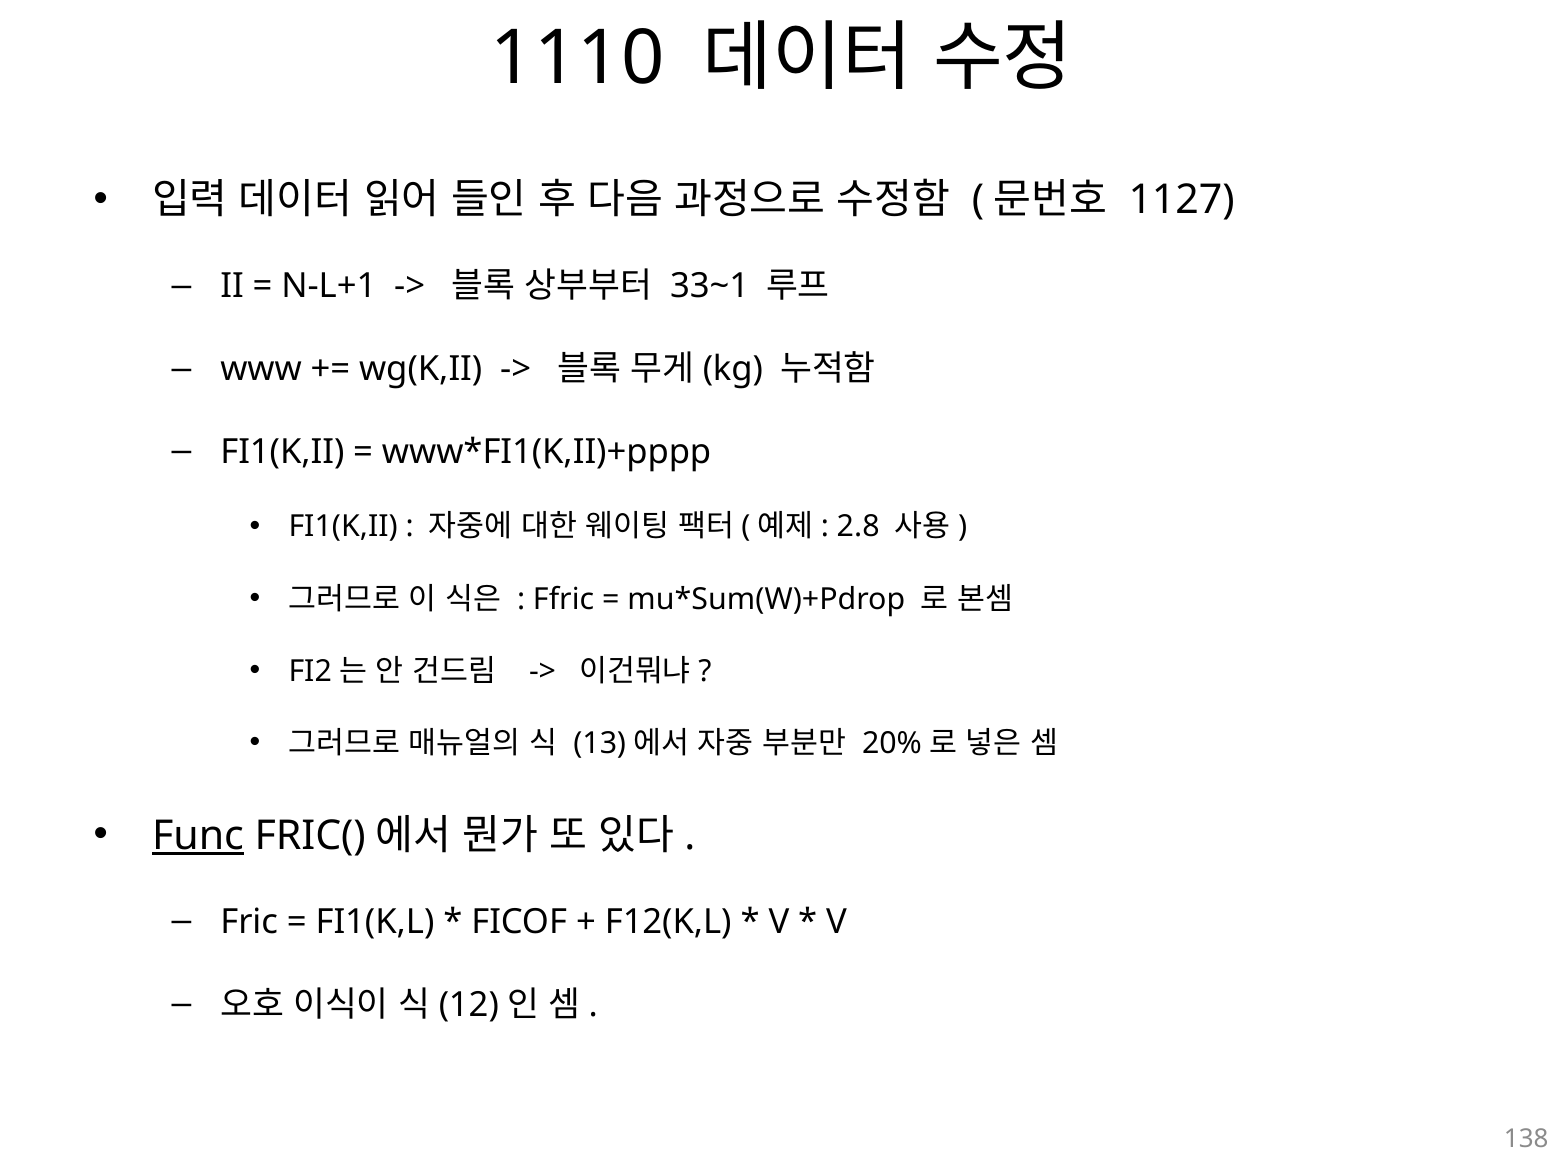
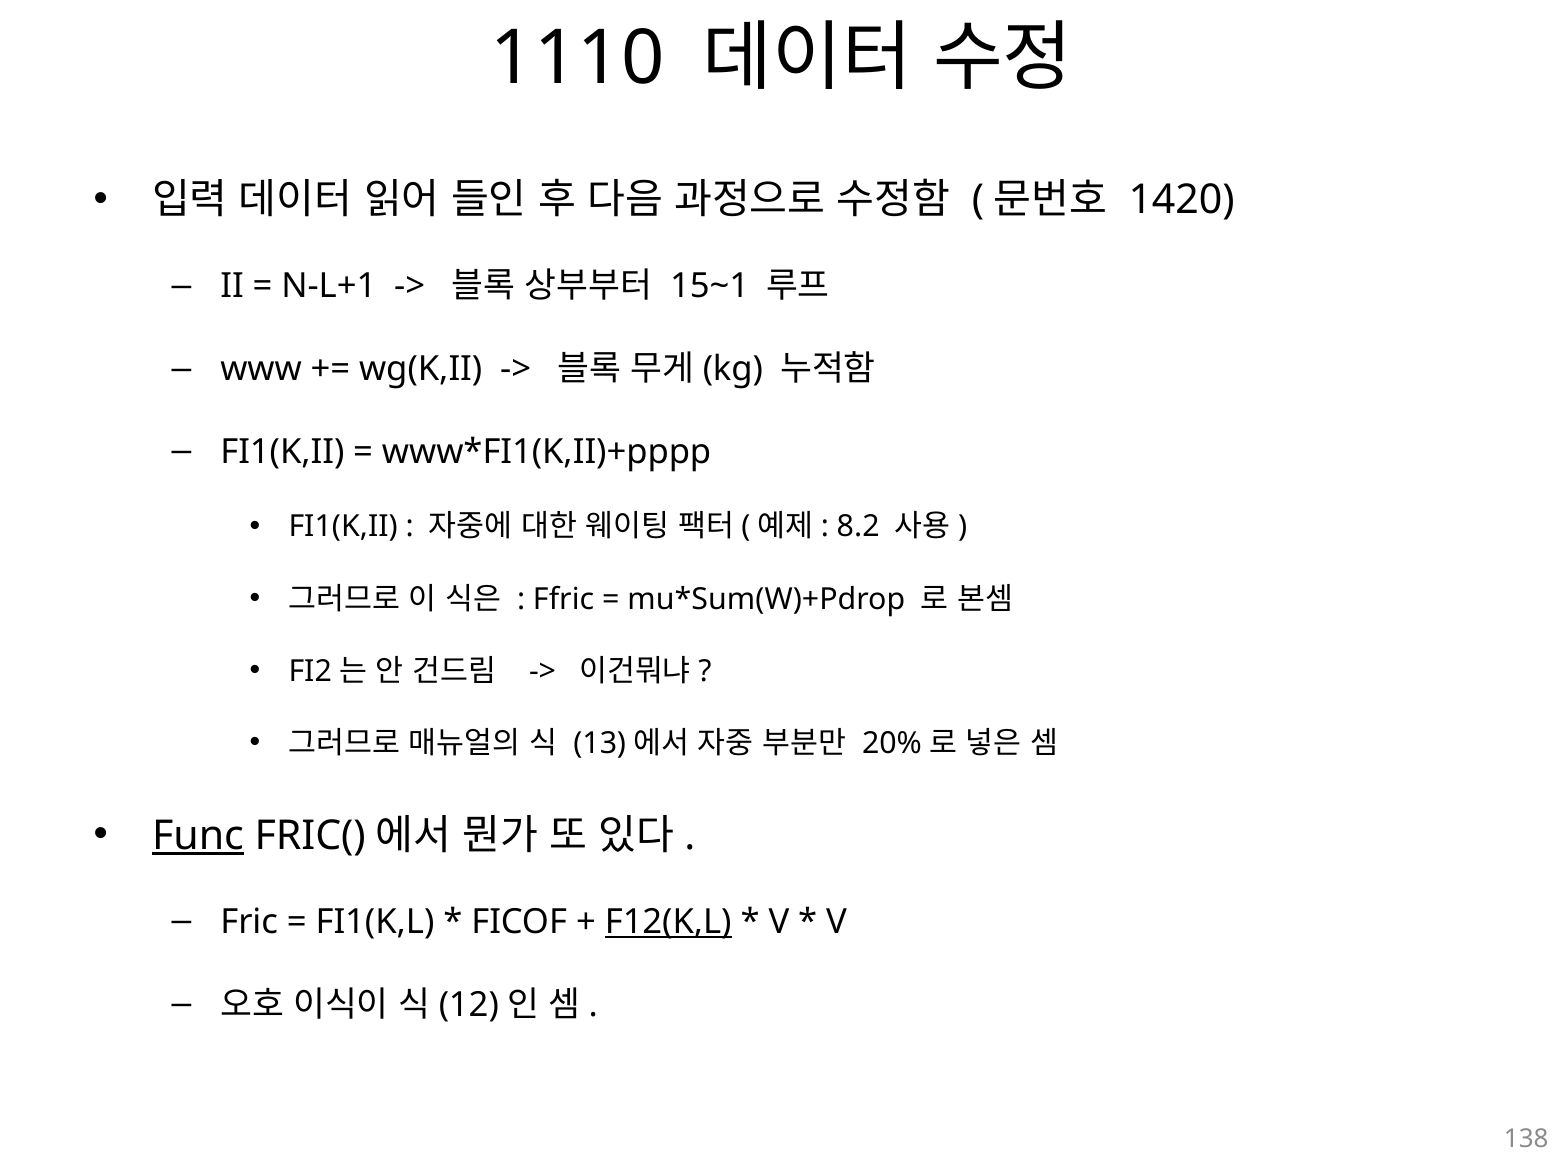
1127: 1127 -> 1420
33~1: 33~1 -> 15~1
2.8: 2.8 -> 8.2
F12(K,L underline: none -> present
